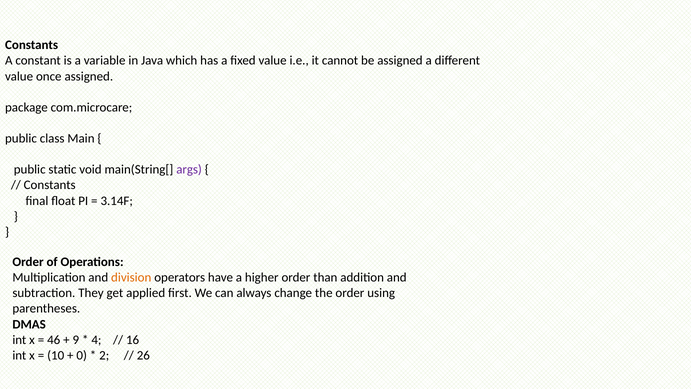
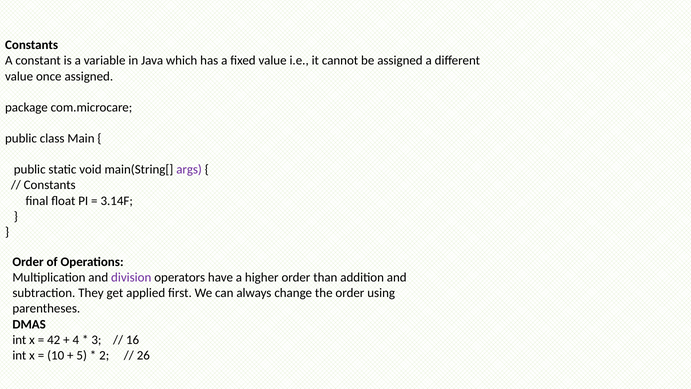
division colour: orange -> purple
46: 46 -> 42
9: 9 -> 4
4: 4 -> 3
0: 0 -> 5
